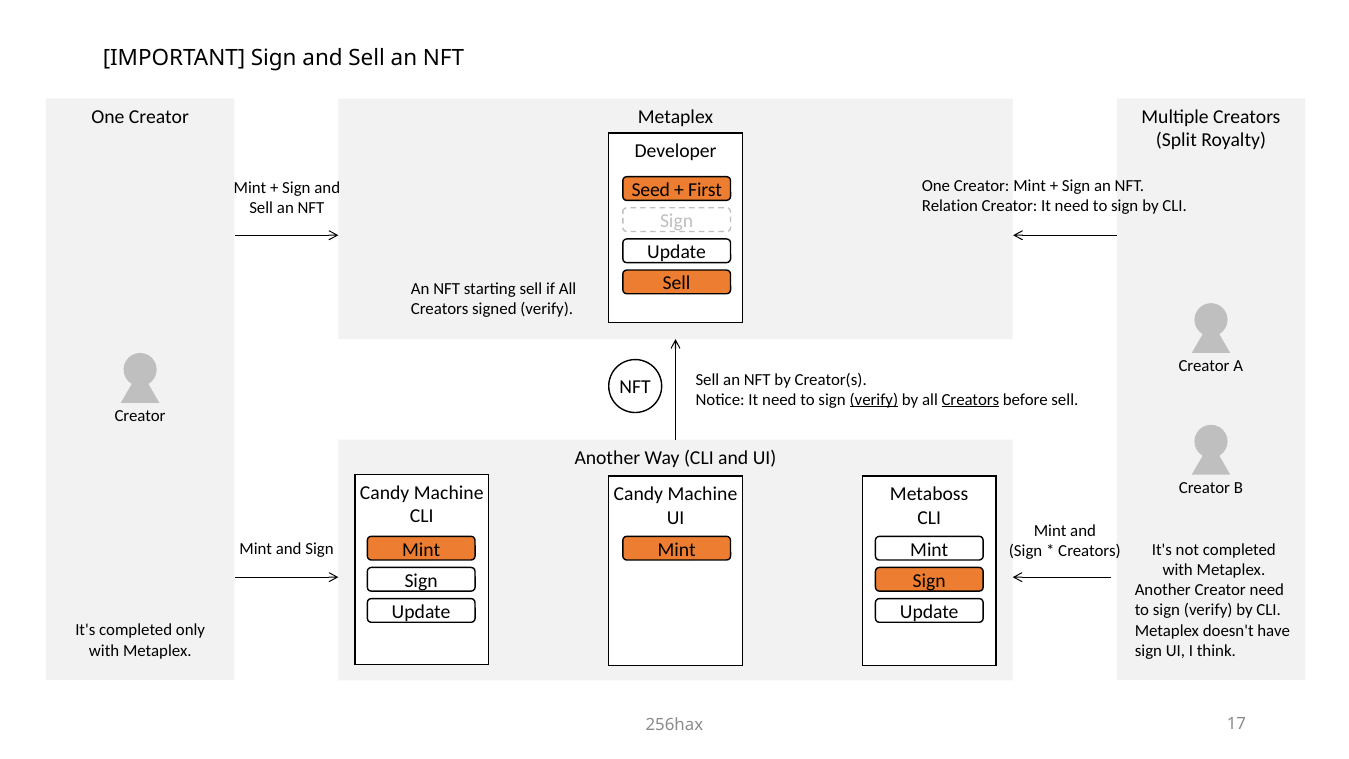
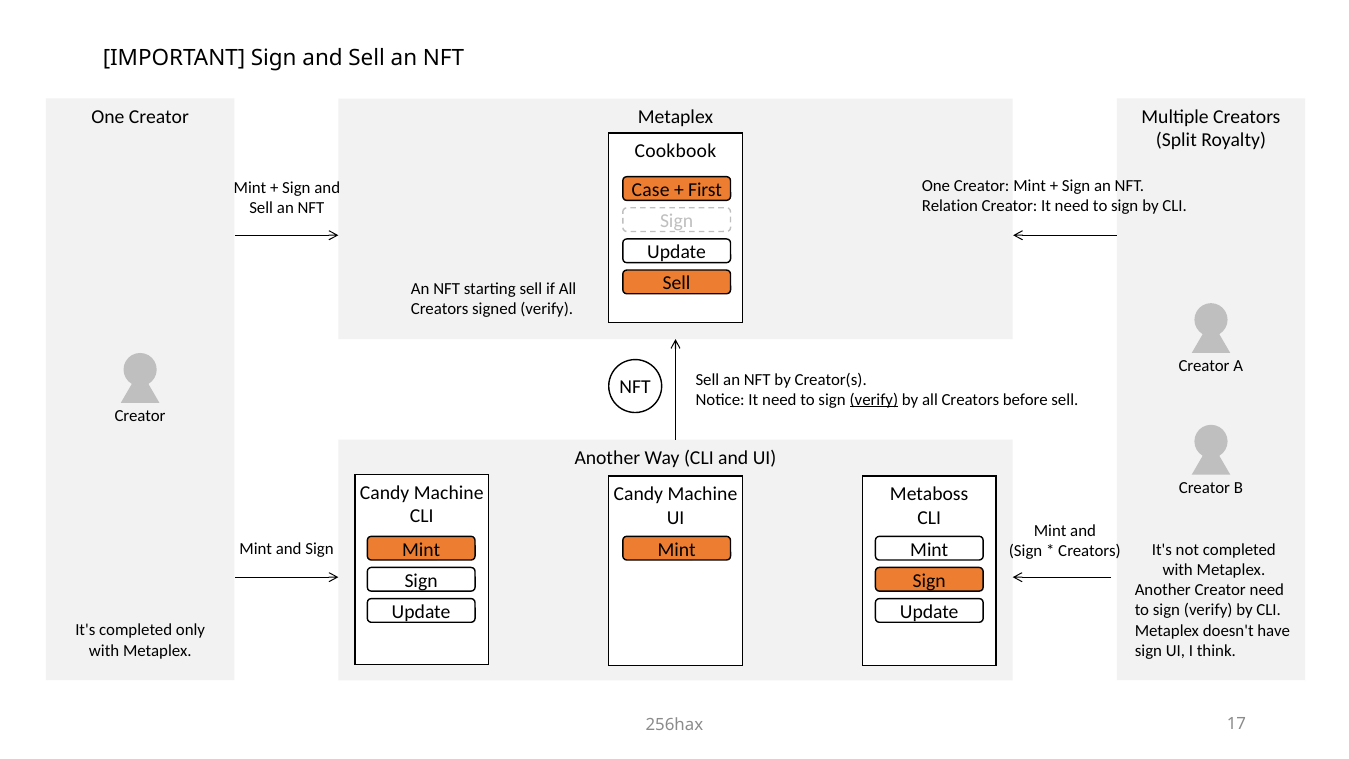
Developer: Developer -> Cookbook
Seed: Seed -> Case
Creators at (970, 400) underline: present -> none
